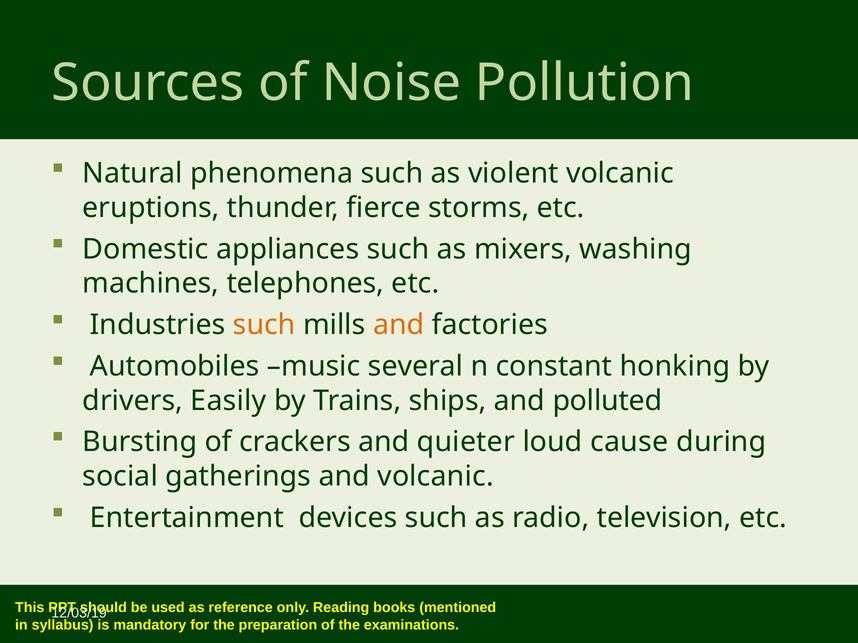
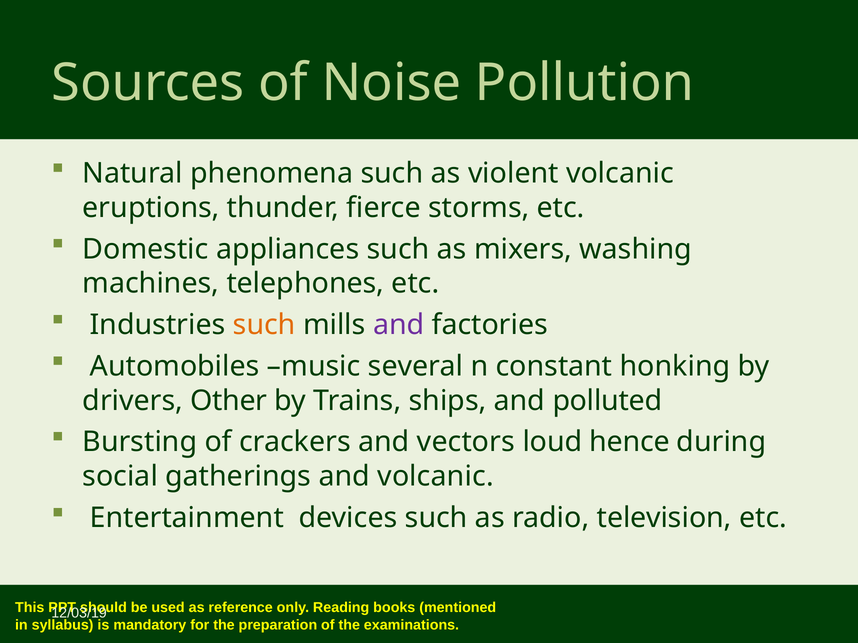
and at (399, 325) colour: orange -> purple
Easily: Easily -> Other
quieter: quieter -> vectors
cause: cause -> hence
